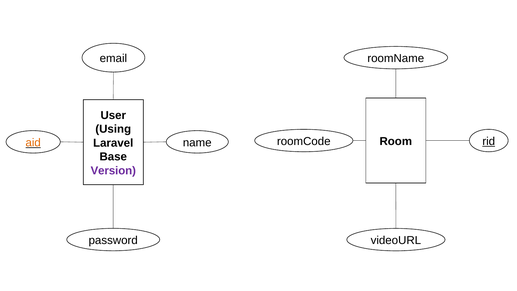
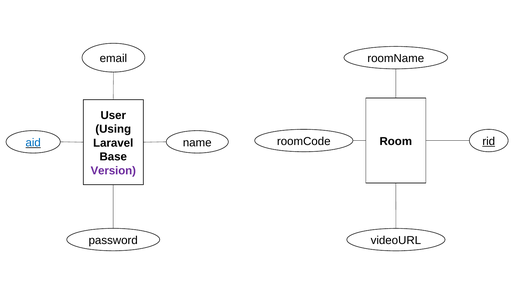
aid colour: orange -> blue
